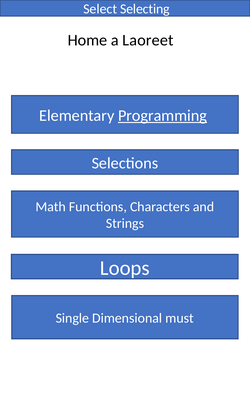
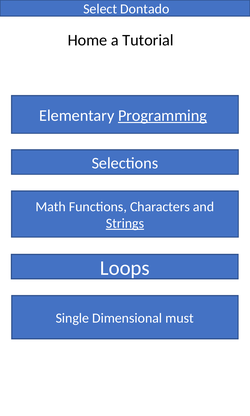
Selecting: Selecting -> Dontado
Laoreet: Laoreet -> Tutorial
Strings underline: none -> present
